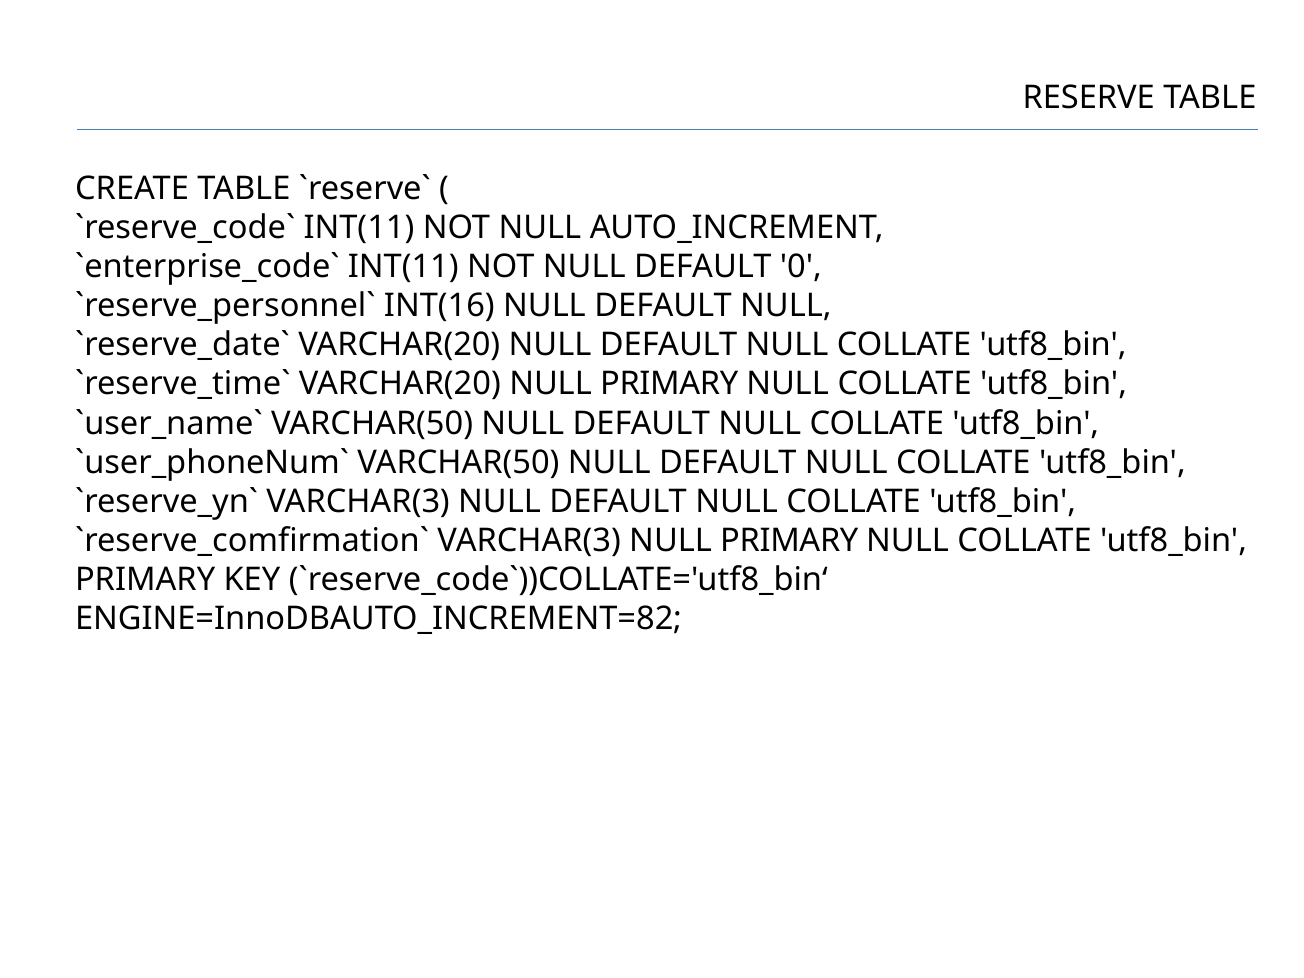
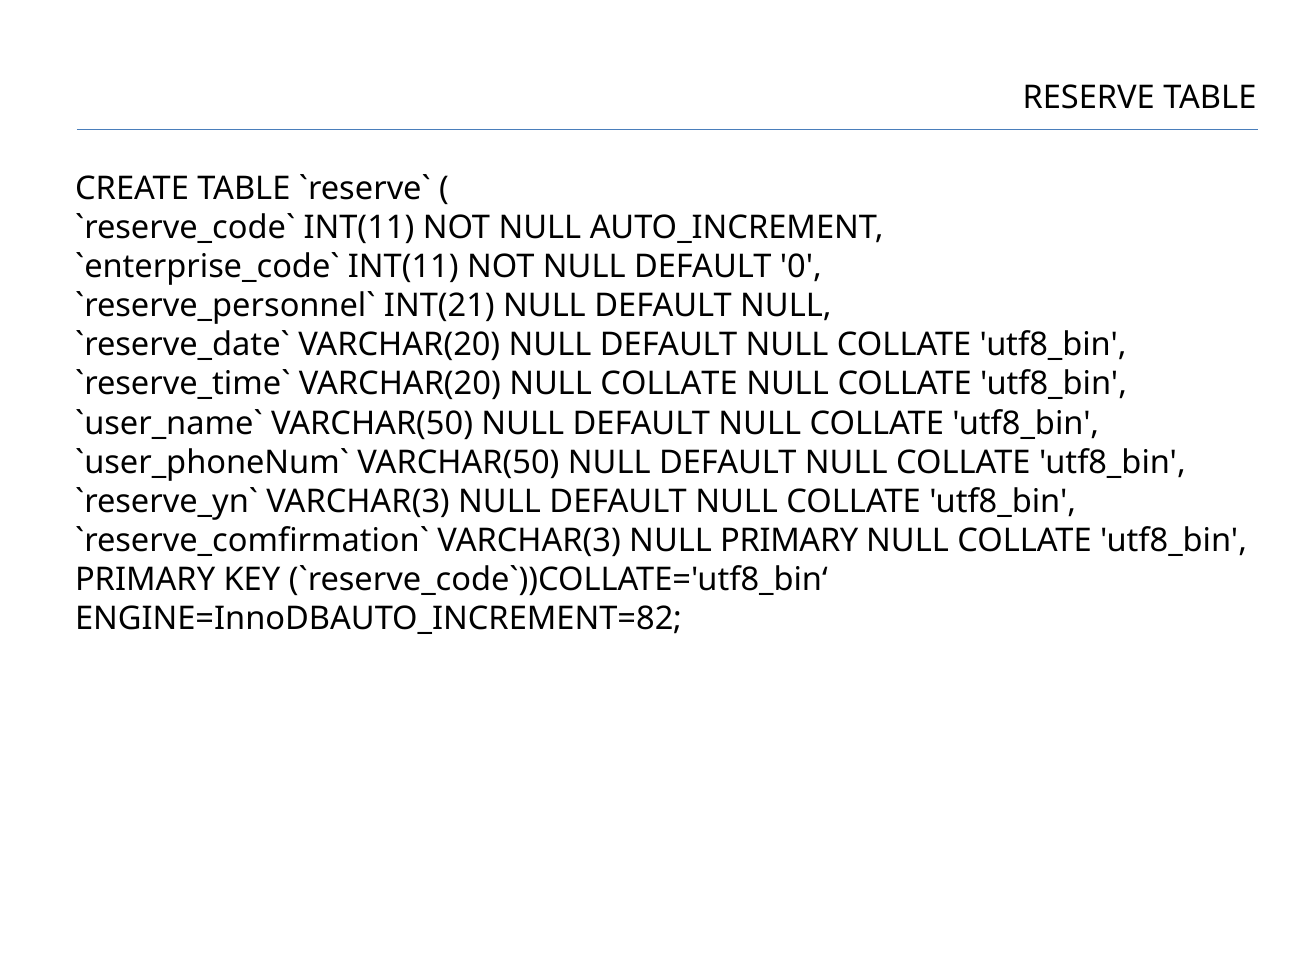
INT(16: INT(16 -> INT(21
VARCHAR(20 NULL PRIMARY: PRIMARY -> COLLATE
